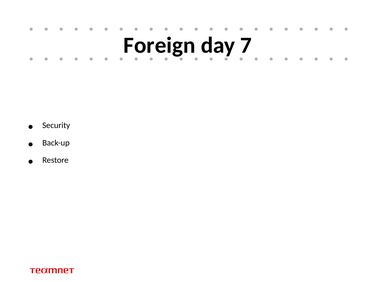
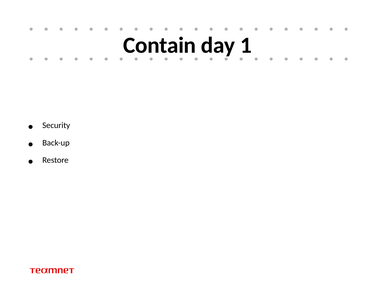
Foreign: Foreign -> Contain
7: 7 -> 1
